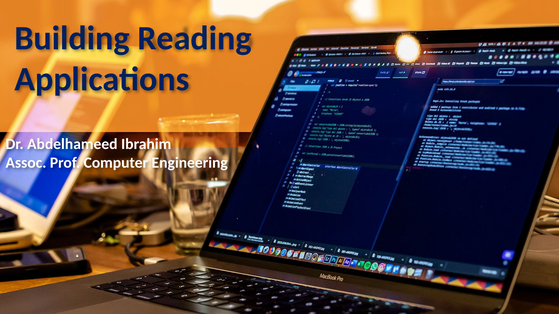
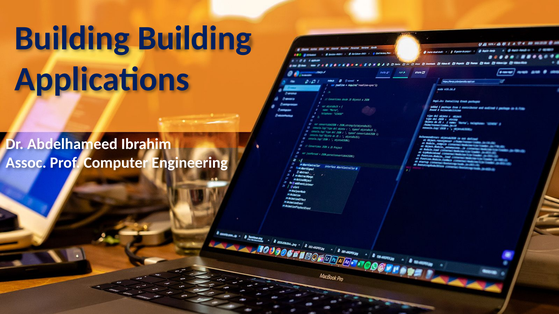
Building Reading: Reading -> Building
